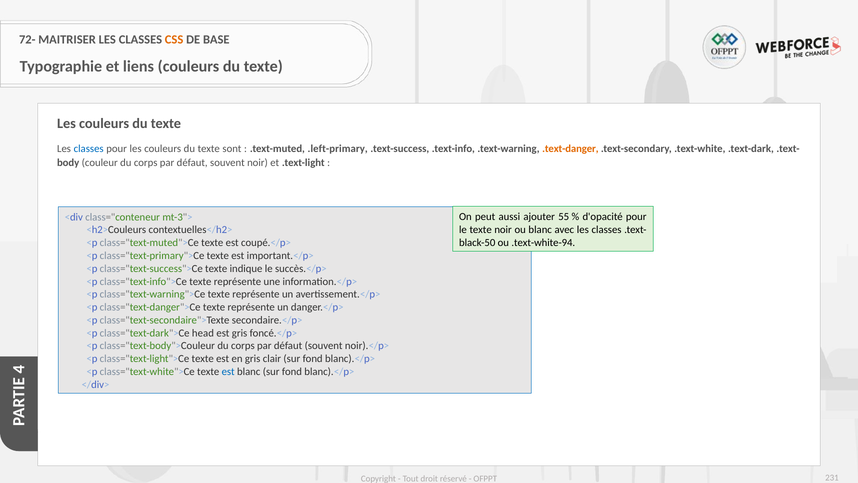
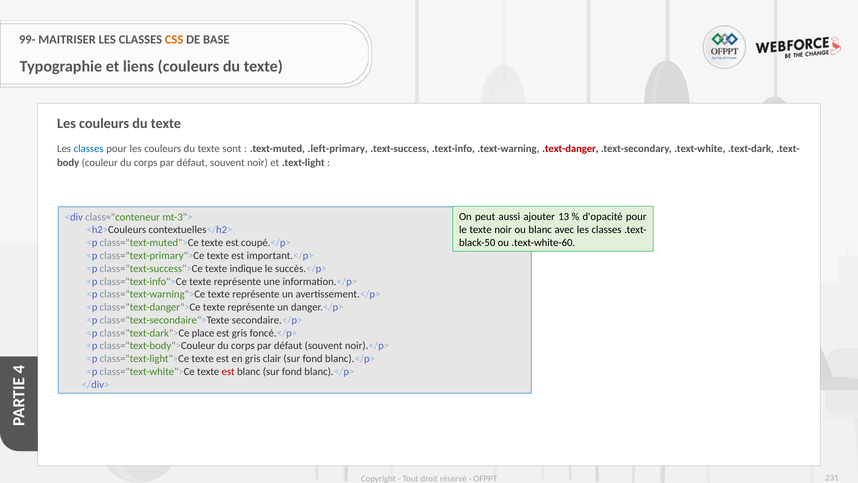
72-: 72- -> 99-
.text-danger colour: orange -> red
55: 55 -> 13
.text-white-94: .text-white-94 -> .text-white-60
head: head -> place
est at (228, 371) colour: blue -> red
